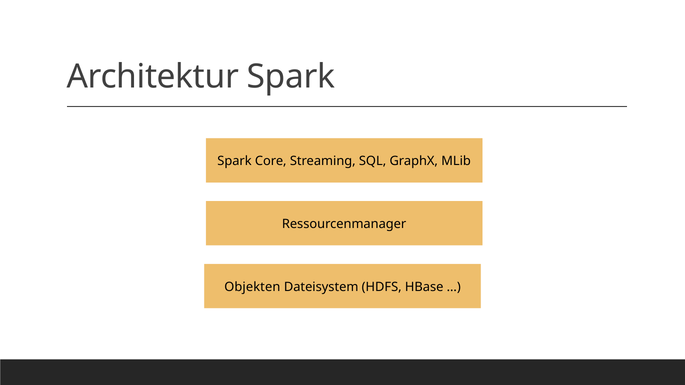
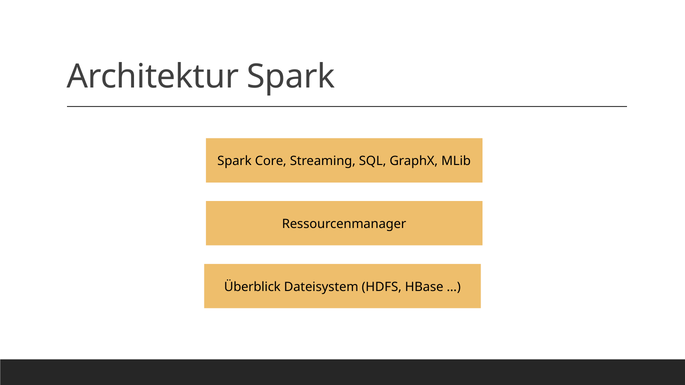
Objekten: Objekten -> Überblick
